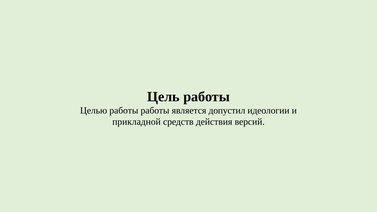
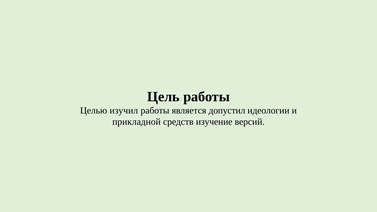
Целью работы: работы -> изучил
действия: действия -> изучение
